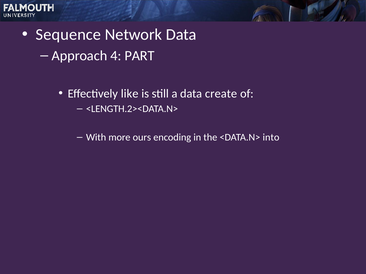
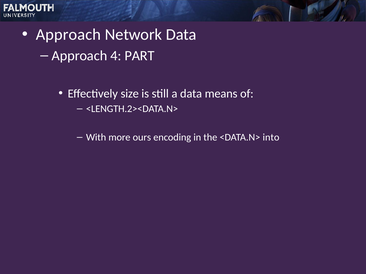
Sequence at (68, 35): Sequence -> Approach
like: like -> size
create: create -> means
